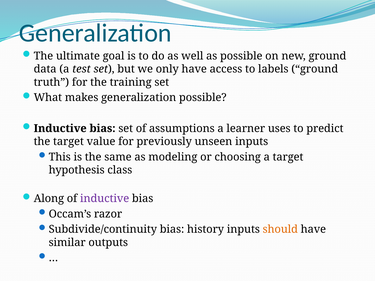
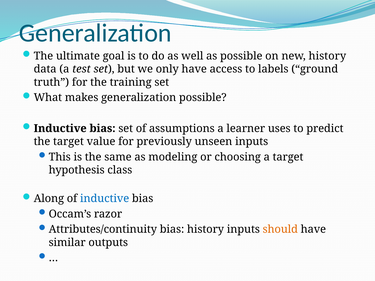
new ground: ground -> history
inductive at (105, 199) colour: purple -> blue
Subdivide/continuity: Subdivide/continuity -> Attributes/continuity
